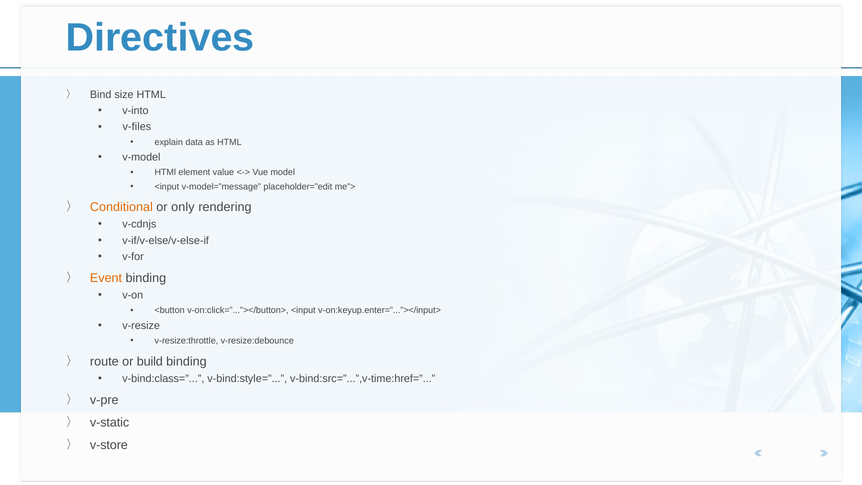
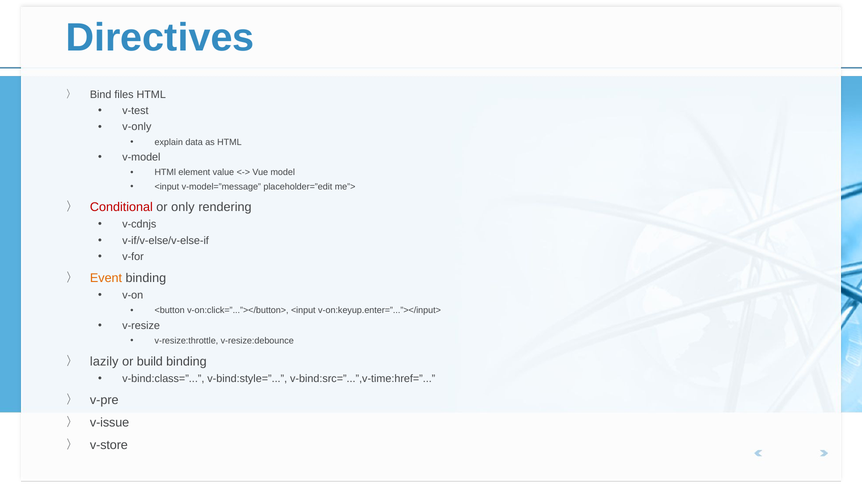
size: size -> files
v-into: v-into -> v-test
v-files: v-files -> v-only
Conditional colour: orange -> red
route: route -> lazily
v-static: v-static -> v-issue
